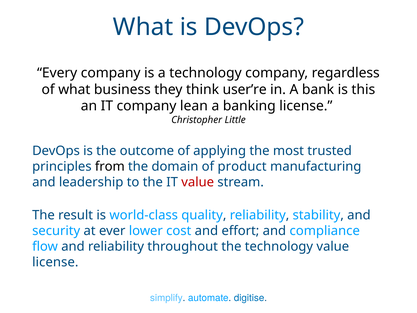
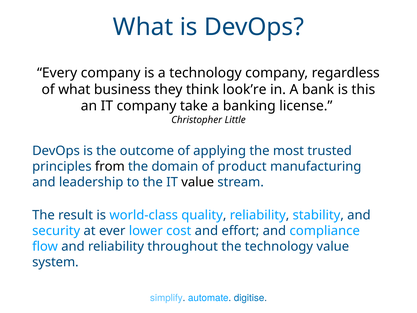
user’re: user’re -> look’re
lean: lean -> take
value at (198, 182) colour: red -> black
license at (55, 262): license -> system
